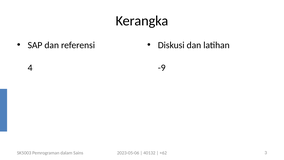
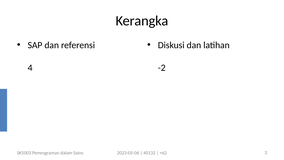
-9: -9 -> -2
